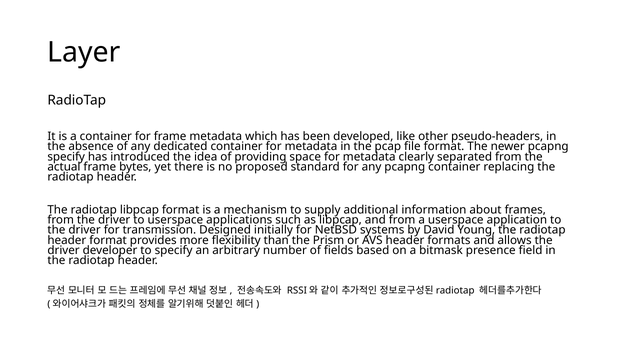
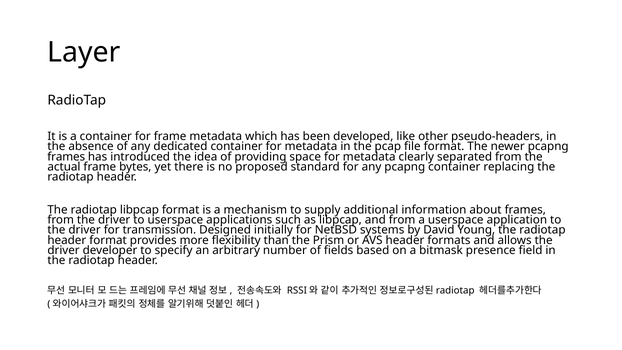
specify at (66, 157): specify -> frames
